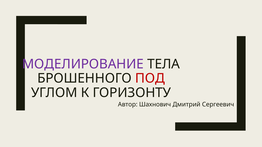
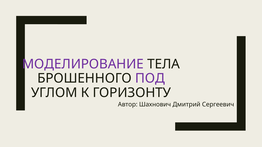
ПОД colour: red -> purple
